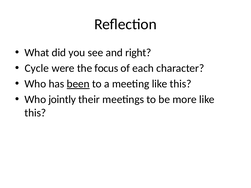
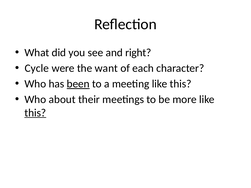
focus: focus -> want
jointly: jointly -> about
this at (35, 113) underline: none -> present
